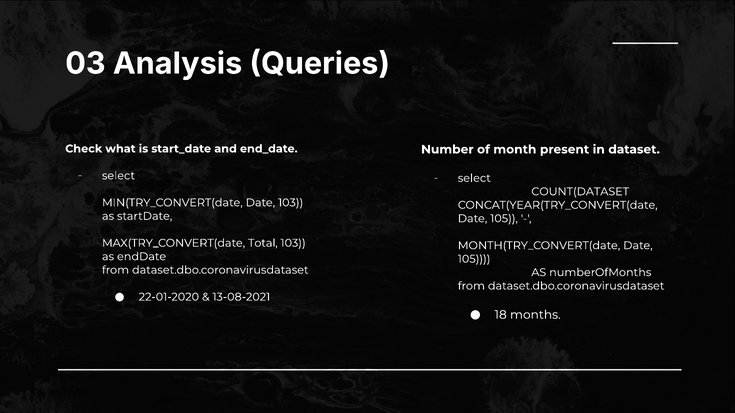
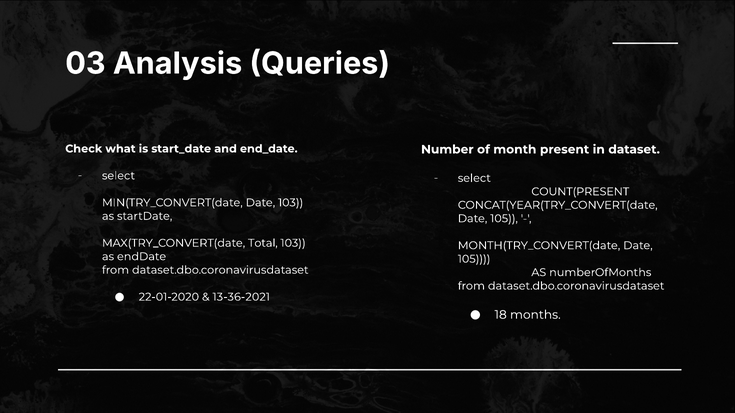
COUNT(DATASET: COUNT(DATASET -> COUNT(PRESENT
13-08-2021: 13-08-2021 -> 13-36-2021
